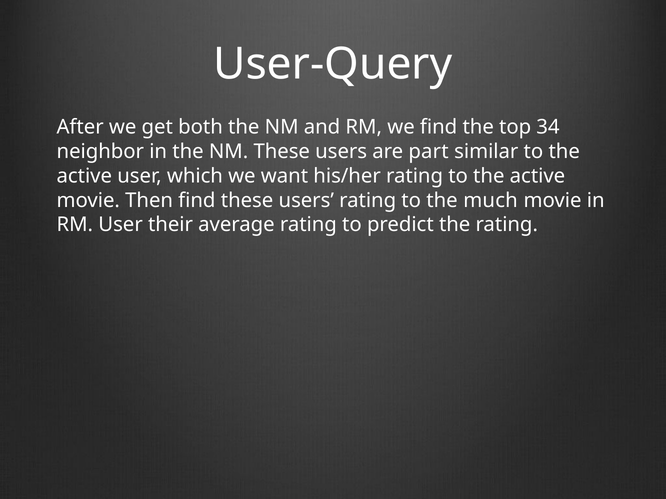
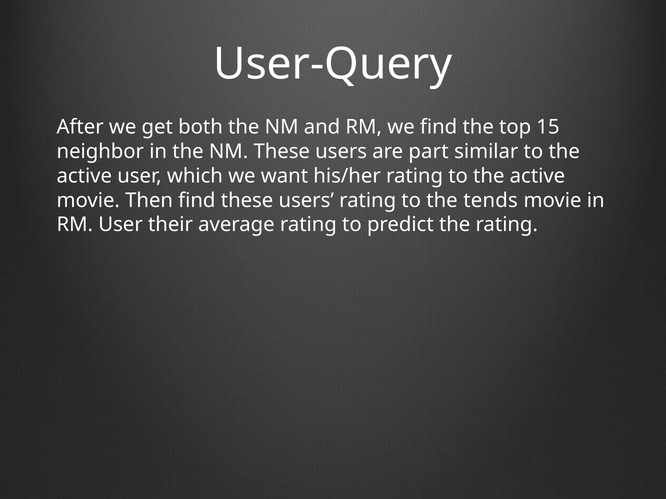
34: 34 -> 15
much: much -> tends
